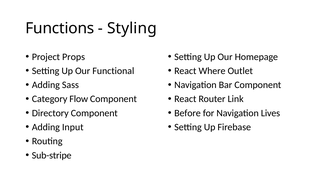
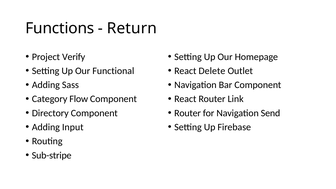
Styling: Styling -> Return
Props: Props -> Verify
Where: Where -> Delete
Before at (188, 113): Before -> Router
Lives: Lives -> Send
